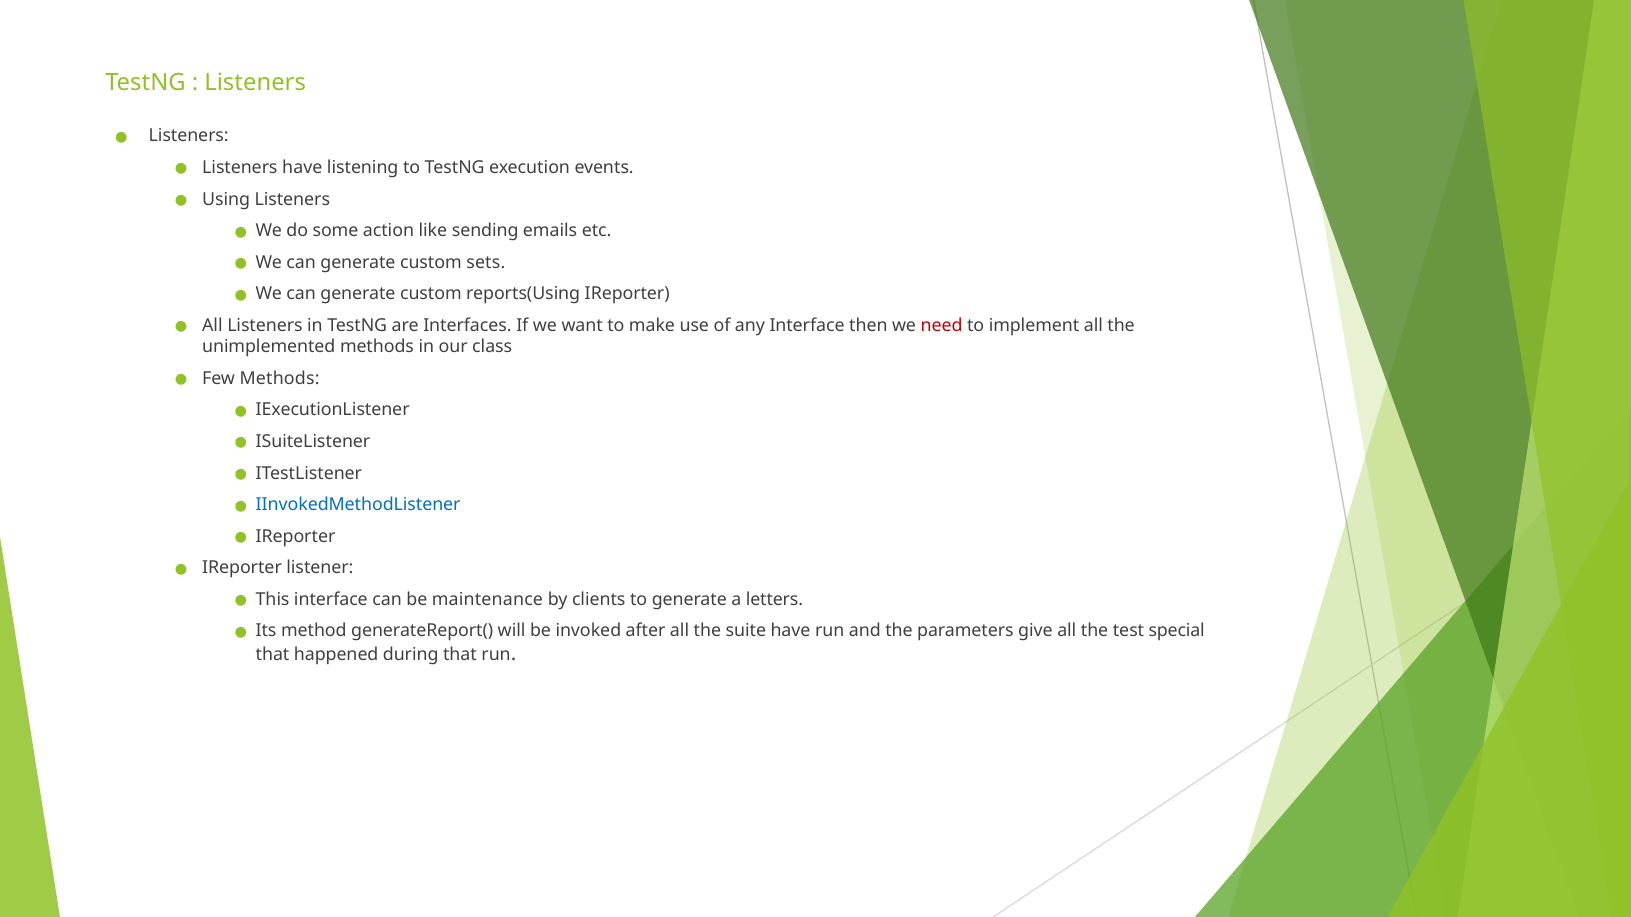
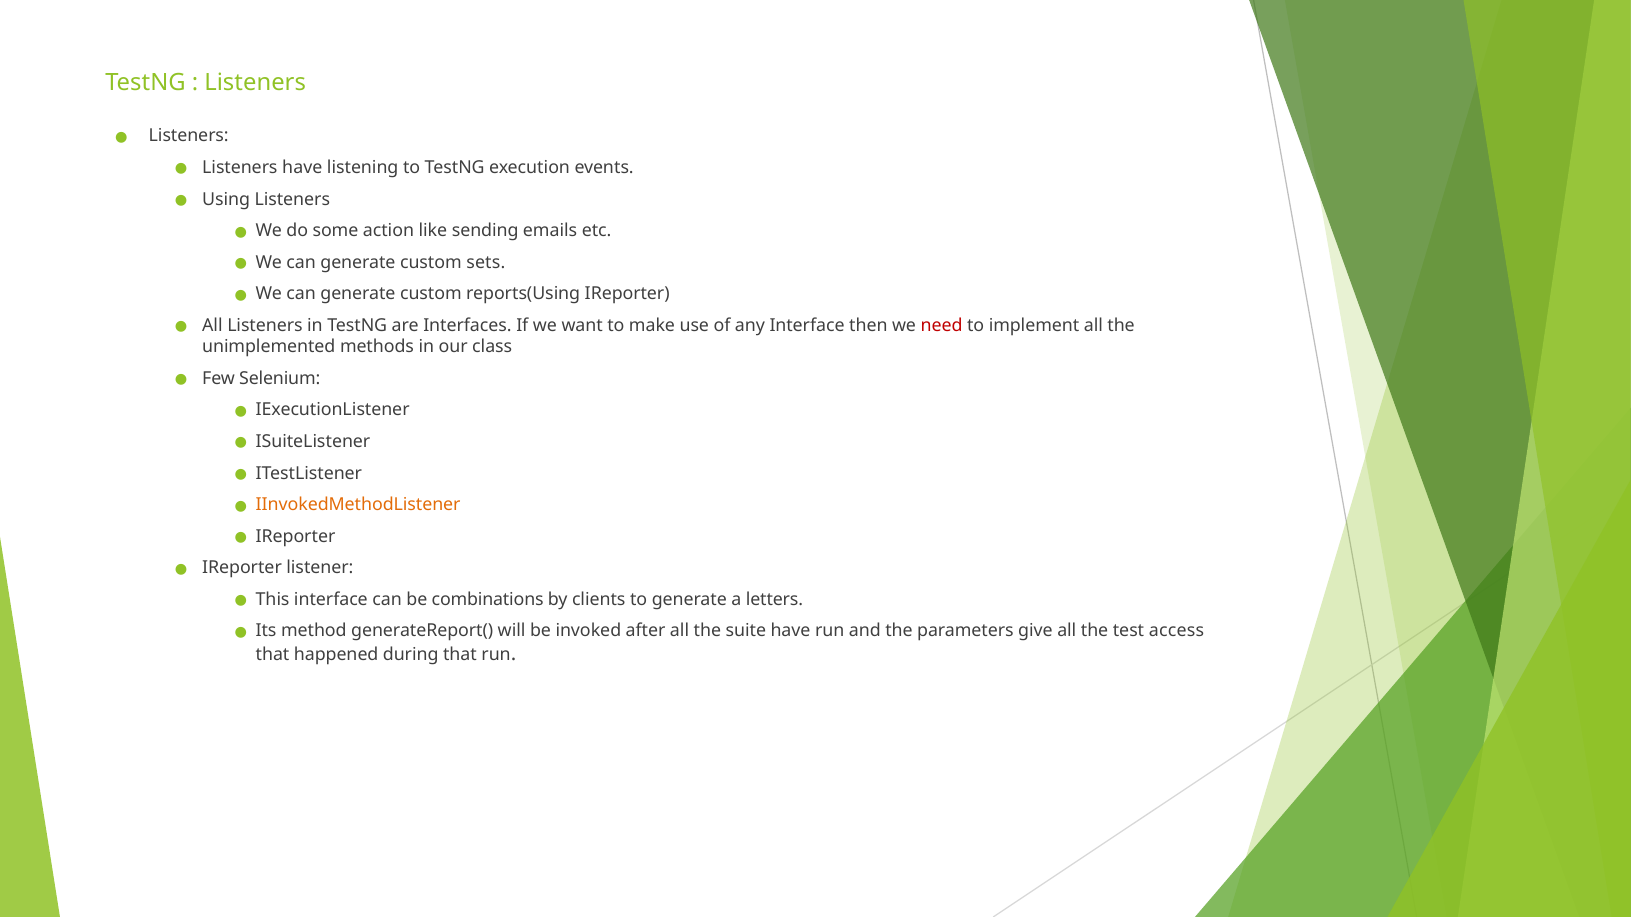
Few Methods: Methods -> Selenium
IInvokedMethodListener colour: blue -> orange
maintenance: maintenance -> combinations
special: special -> access
